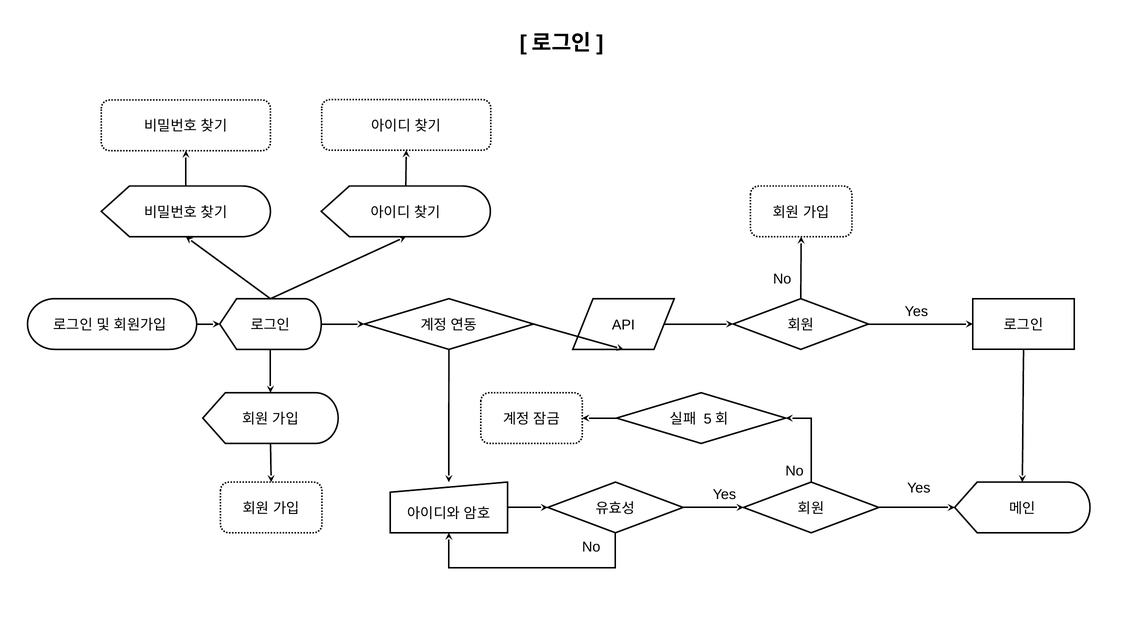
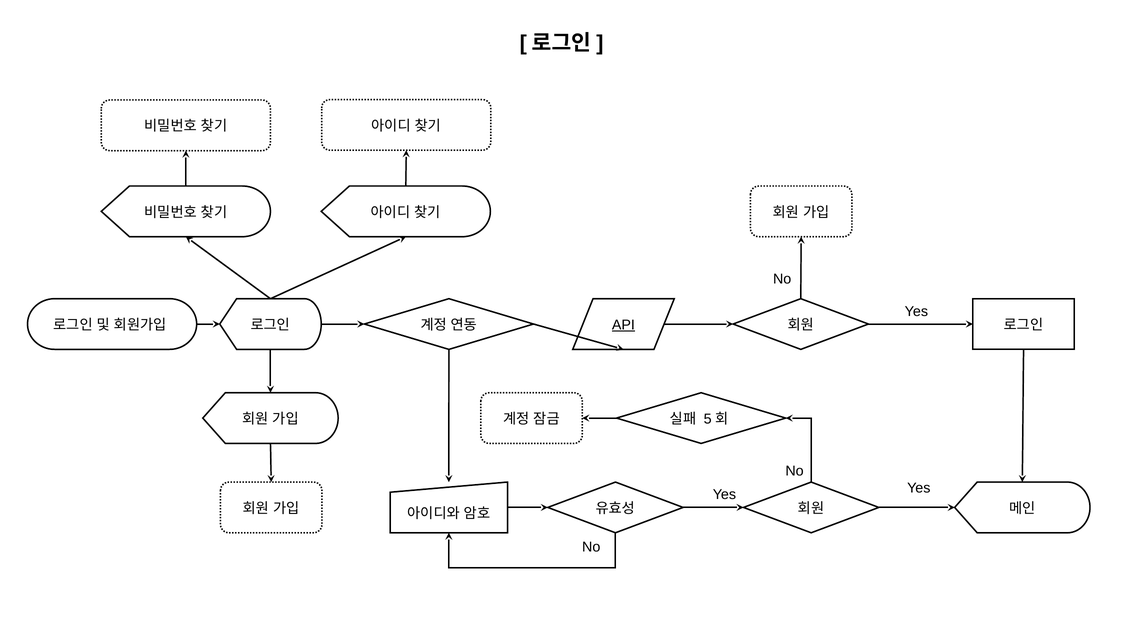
API underline: none -> present
